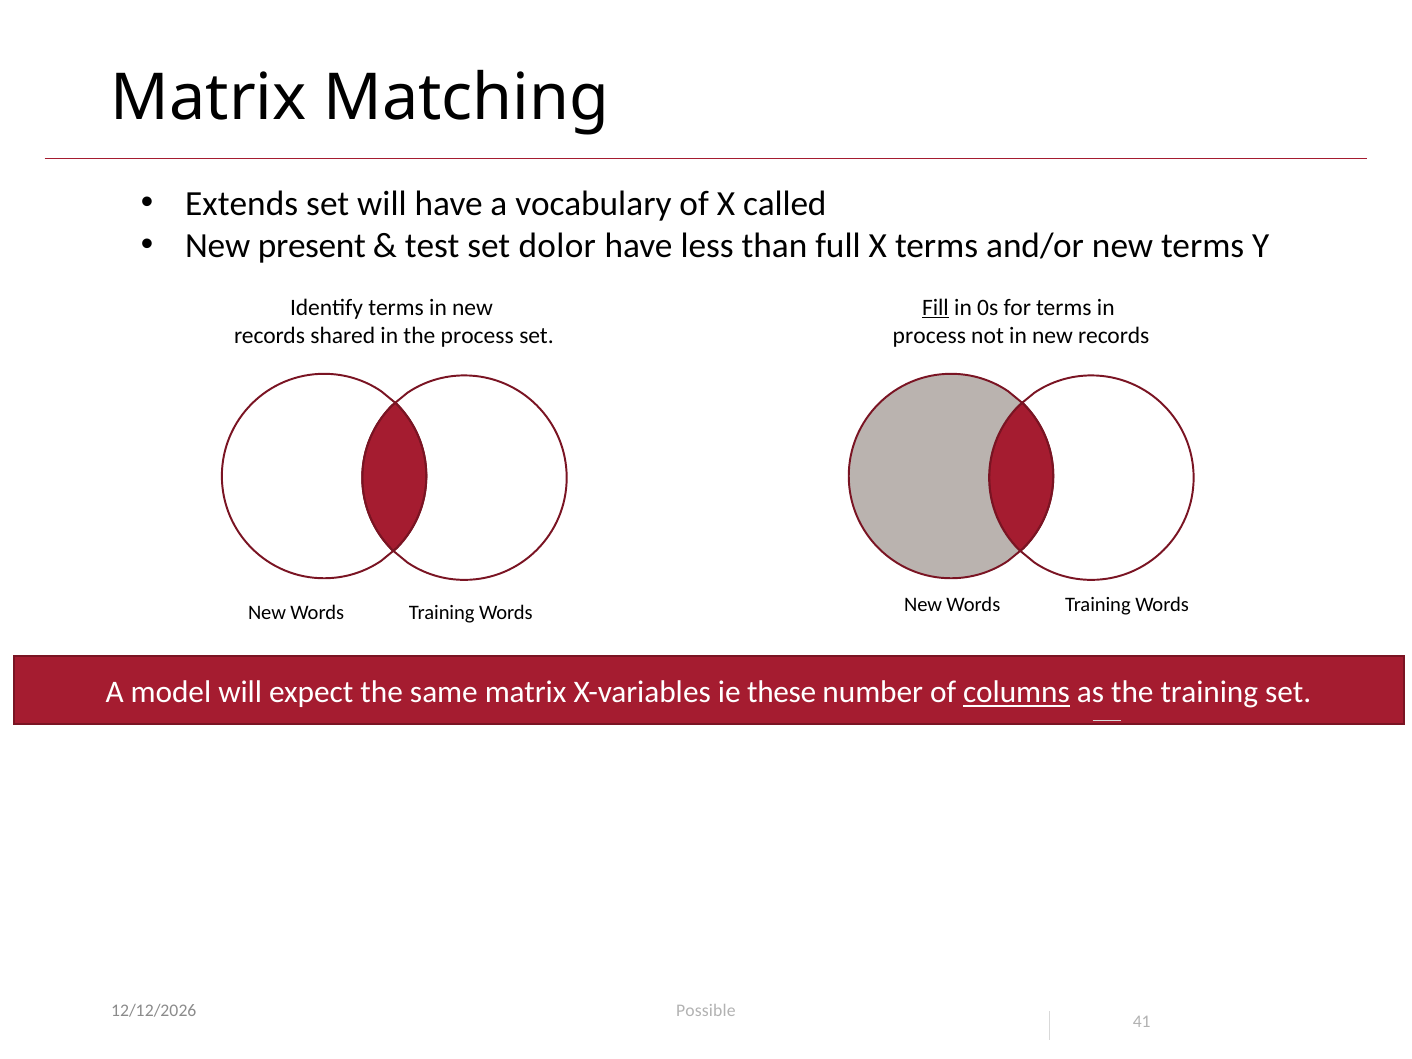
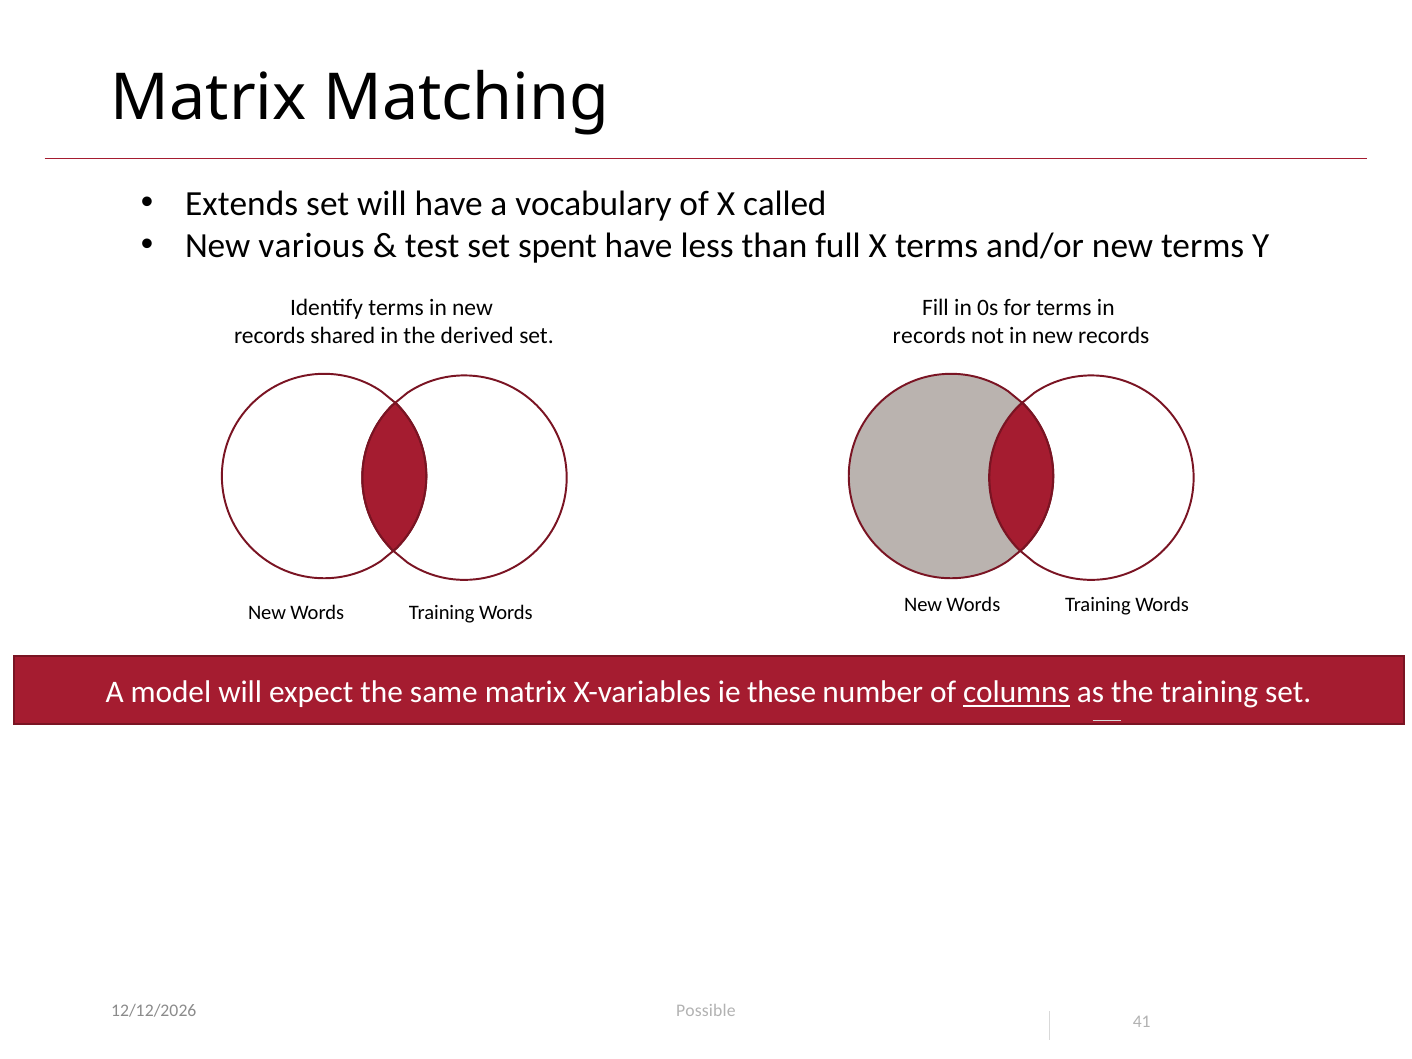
present: present -> various
dolor: dolor -> spent
Fill underline: present -> none
the process: process -> derived
process at (929, 336): process -> records
